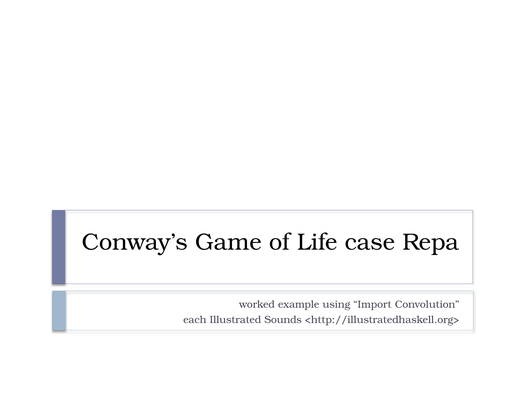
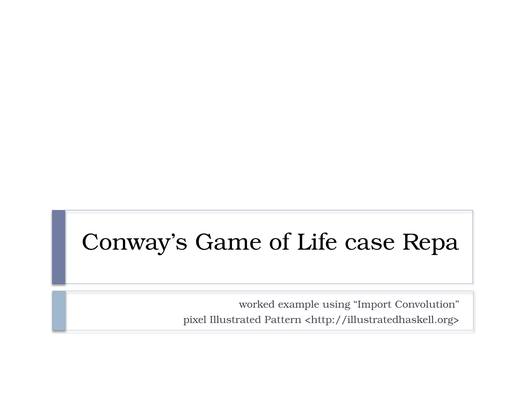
each: each -> pixel
Sounds: Sounds -> Pattern
